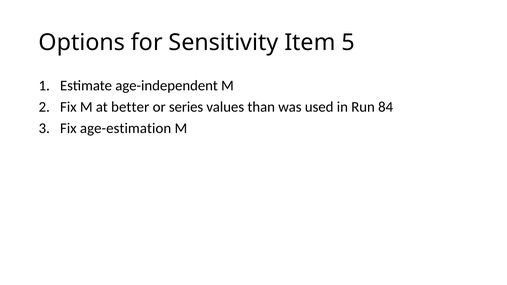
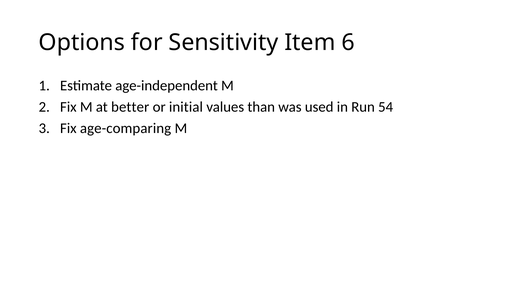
5: 5 -> 6
series: series -> initial
84: 84 -> 54
age-estimation: age-estimation -> age-comparing
